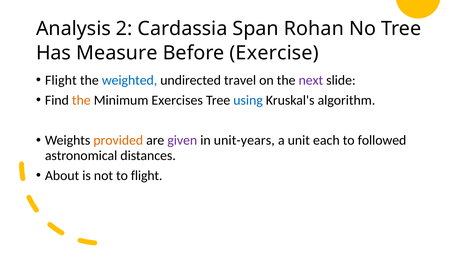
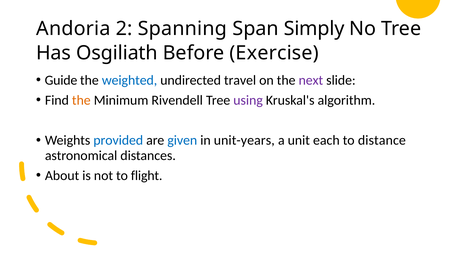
Analysis: Analysis -> Andoria
Cardassia: Cardassia -> Spanning
Rohan: Rohan -> Simply
Measure: Measure -> Osgiliath
Flight at (61, 80): Flight -> Guide
Exercises: Exercises -> Rivendell
using colour: blue -> purple
provided colour: orange -> blue
given colour: purple -> blue
followed: followed -> distance
